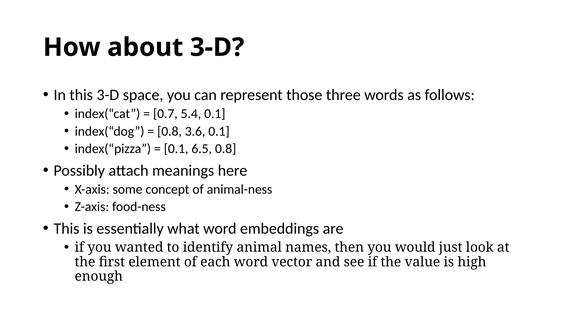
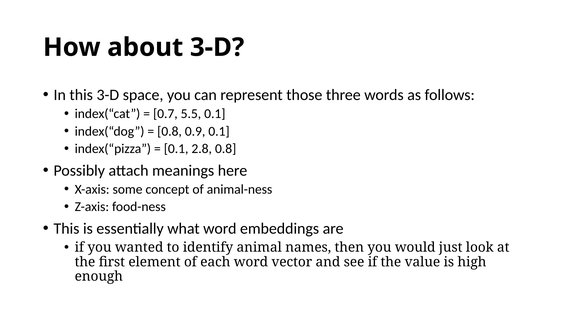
5.4: 5.4 -> 5.5
3.6: 3.6 -> 0.9
6.5: 6.5 -> 2.8
